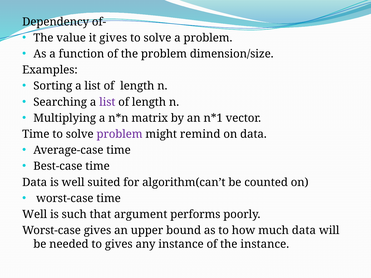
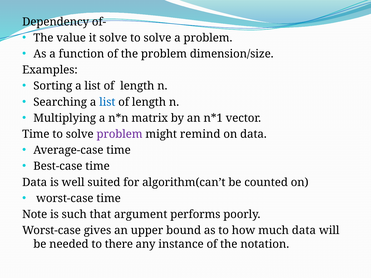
it gives: gives -> solve
list at (107, 102) colour: purple -> blue
Well at (35, 215): Well -> Note
to gives: gives -> there
the instance: instance -> notation
